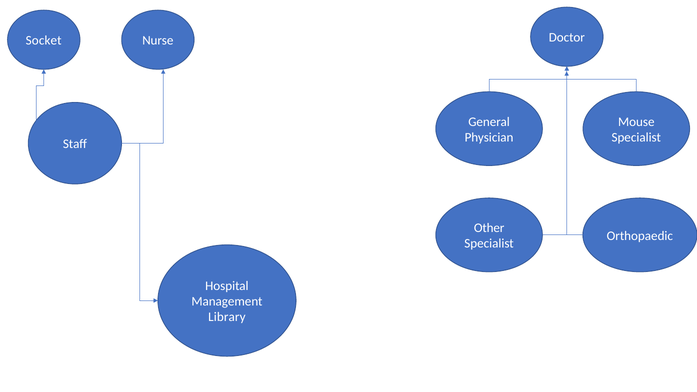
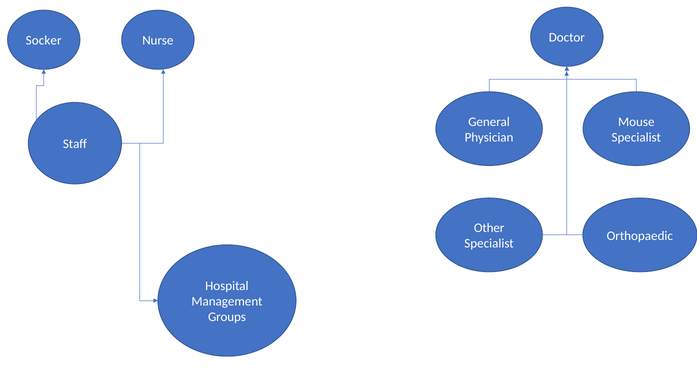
Socket: Socket -> Socker
Library: Library -> Groups
